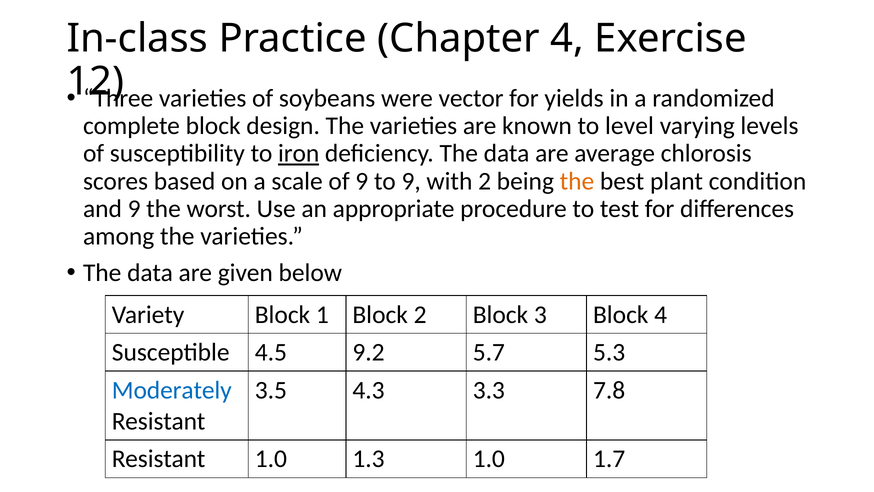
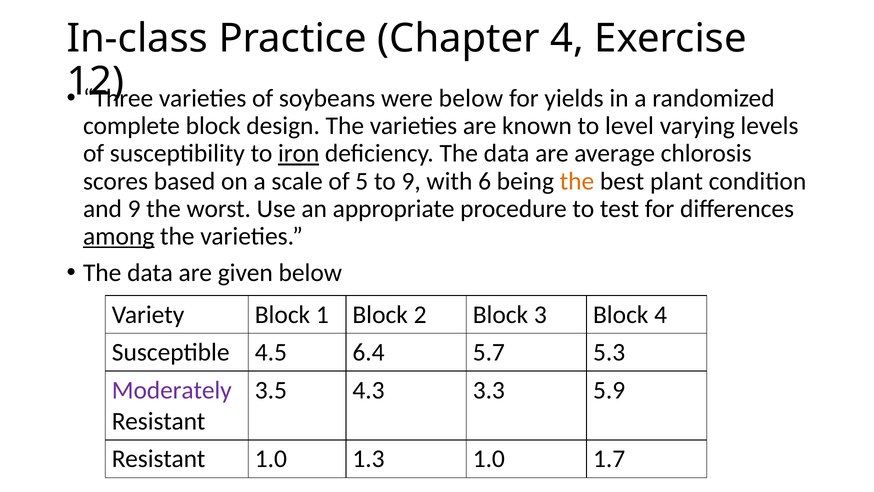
were vector: vector -> below
of 9: 9 -> 5
with 2: 2 -> 6
among underline: none -> present
9.2: 9.2 -> 6.4
Moderately colour: blue -> purple
7.8: 7.8 -> 5.9
